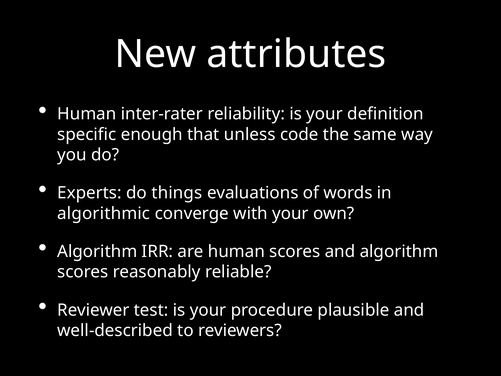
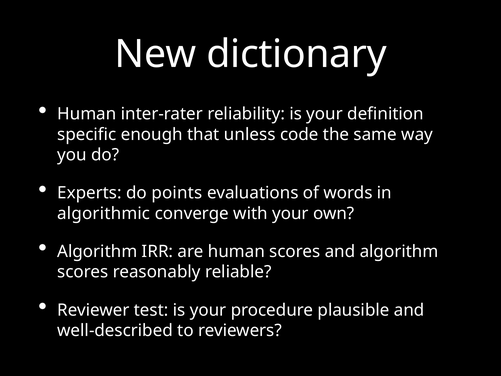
attributes: attributes -> dictionary
things: things -> points
